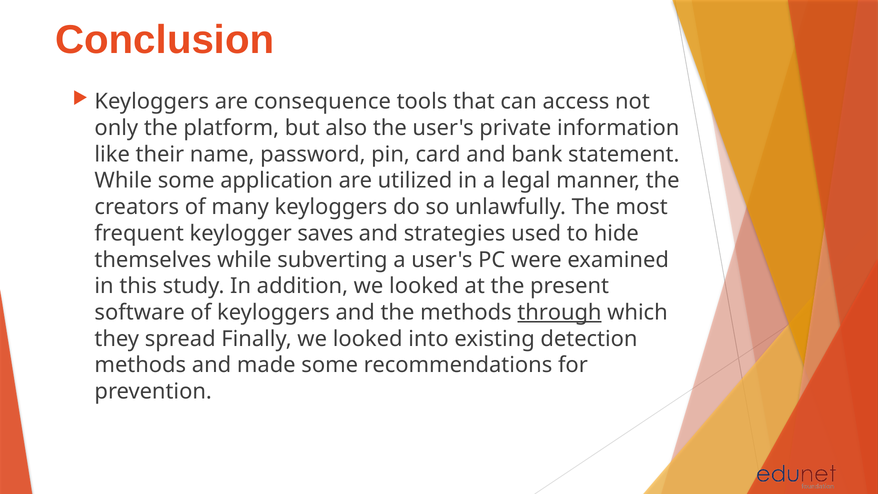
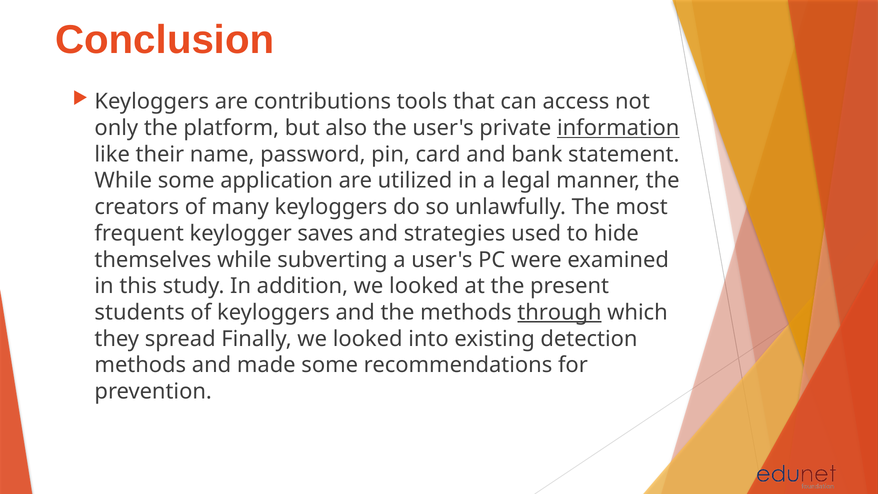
consequence: consequence -> contributions
information underline: none -> present
software: software -> students
